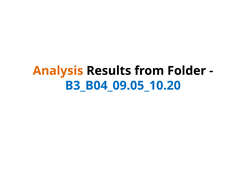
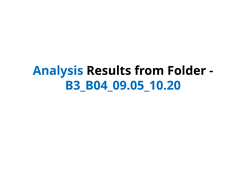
Analysis colour: orange -> blue
